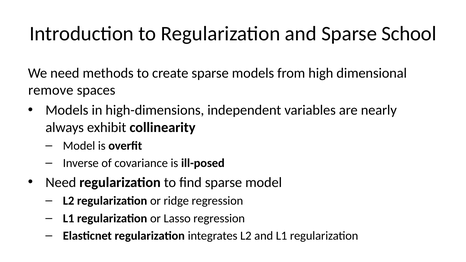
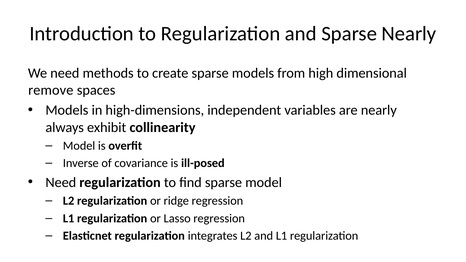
Sparse School: School -> Nearly
